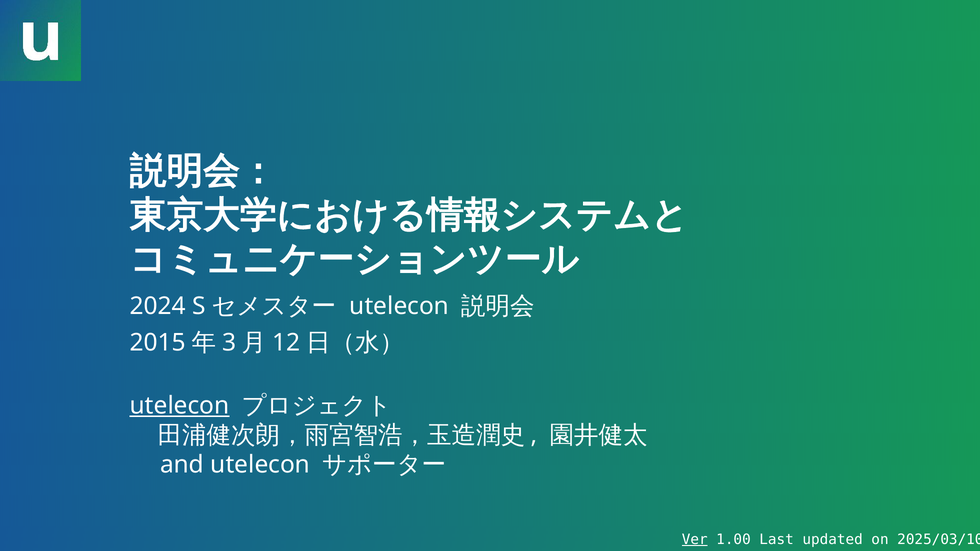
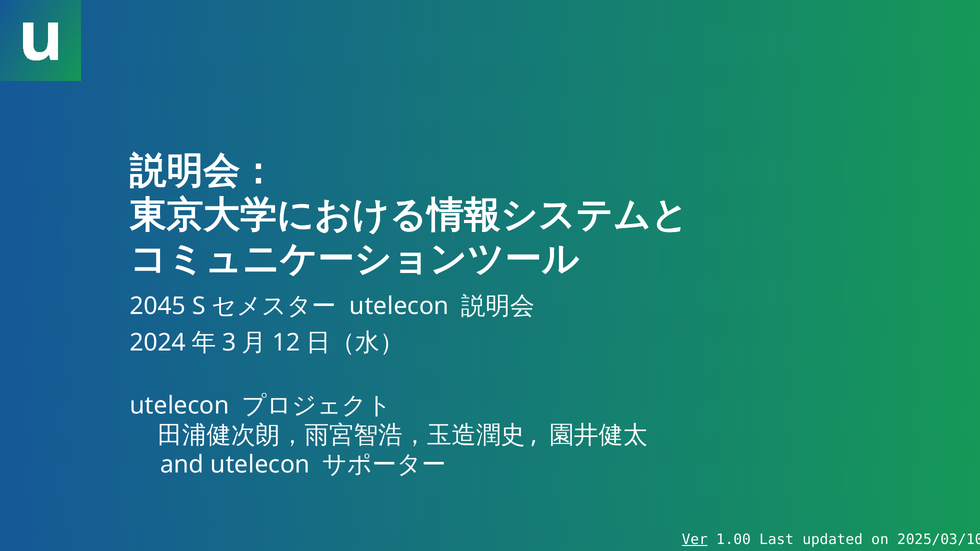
2024: 2024 -> 2045
2015: 2015 -> 2024
utelecon at (180, 406) underline: present -> none
